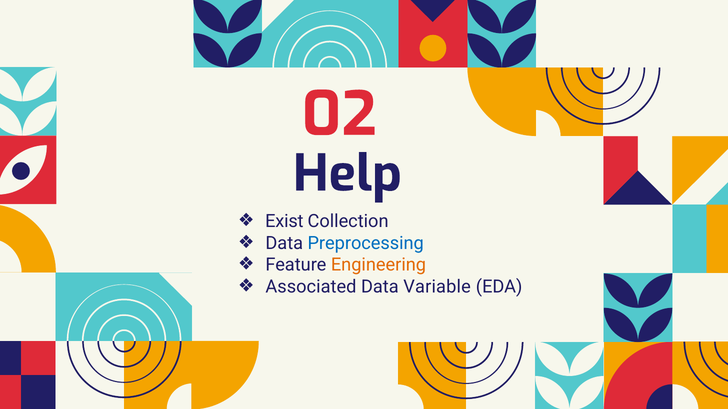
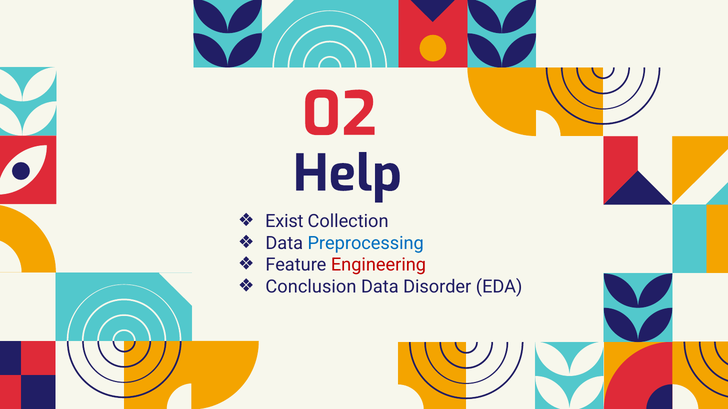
Engineering colour: orange -> red
Associated: Associated -> Conclusion
Variable: Variable -> Disorder
